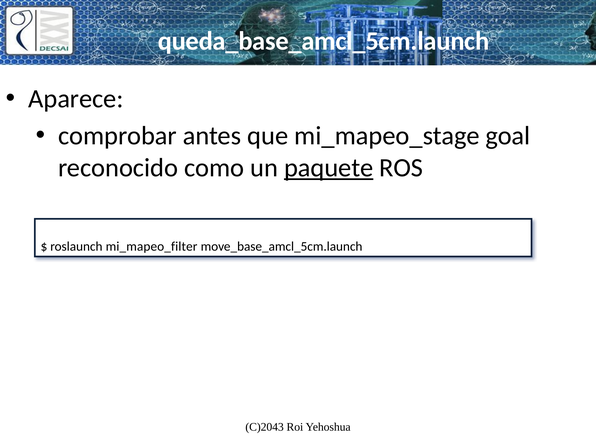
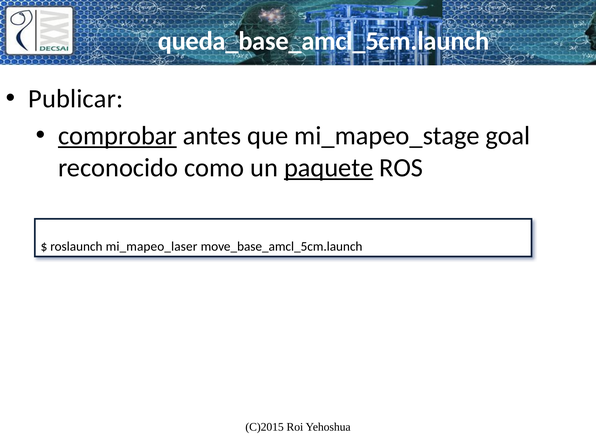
Aparece: Aparece -> Publicar
comprobar underline: none -> present
mi_mapeo_filter: mi_mapeo_filter -> mi_mapeo_laser
C)2043: C)2043 -> C)2015
